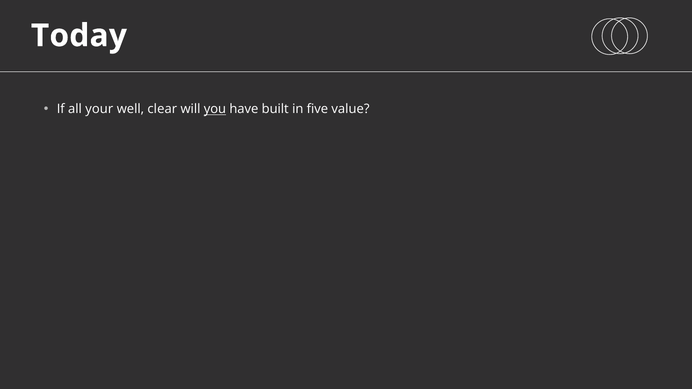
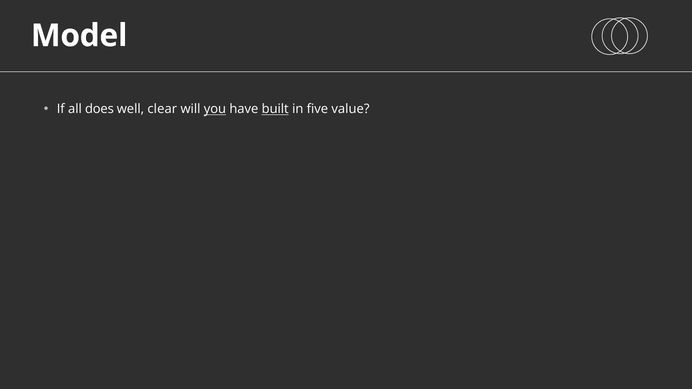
Today: Today -> Model
your: your -> does
built underline: none -> present
